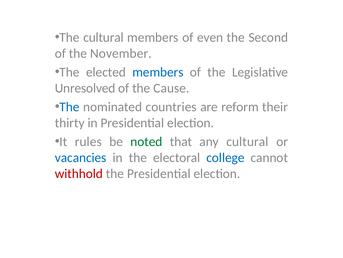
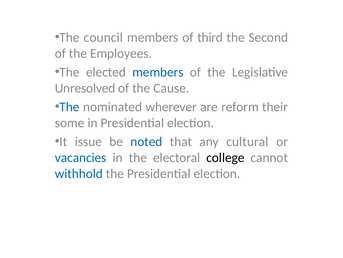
The cultural: cultural -> council
even: even -> third
November: November -> Employees
countries: countries -> wherever
thirty: thirty -> some
rules: rules -> issue
noted colour: green -> blue
college colour: blue -> black
withhold colour: red -> blue
